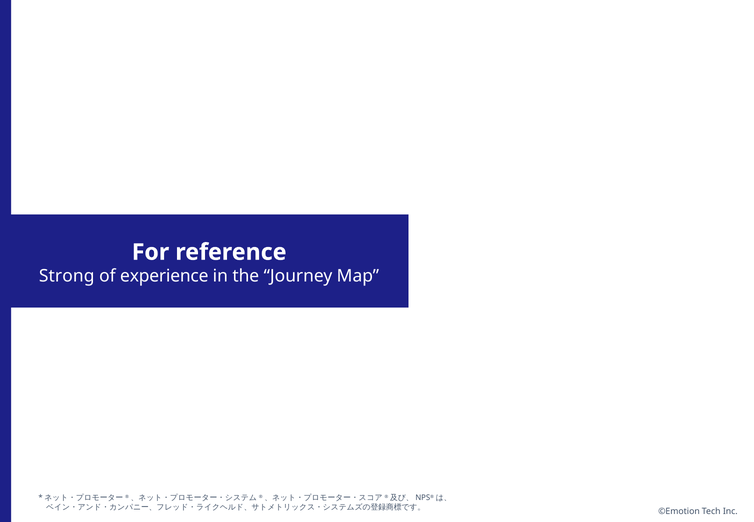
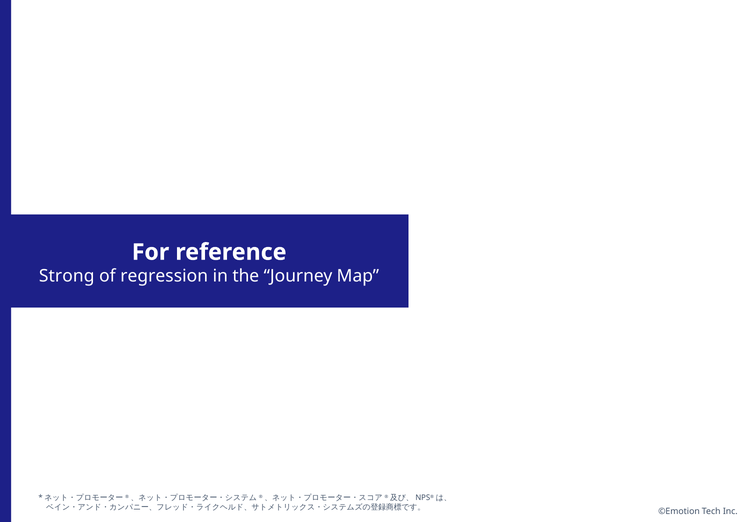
experience: experience -> regression
